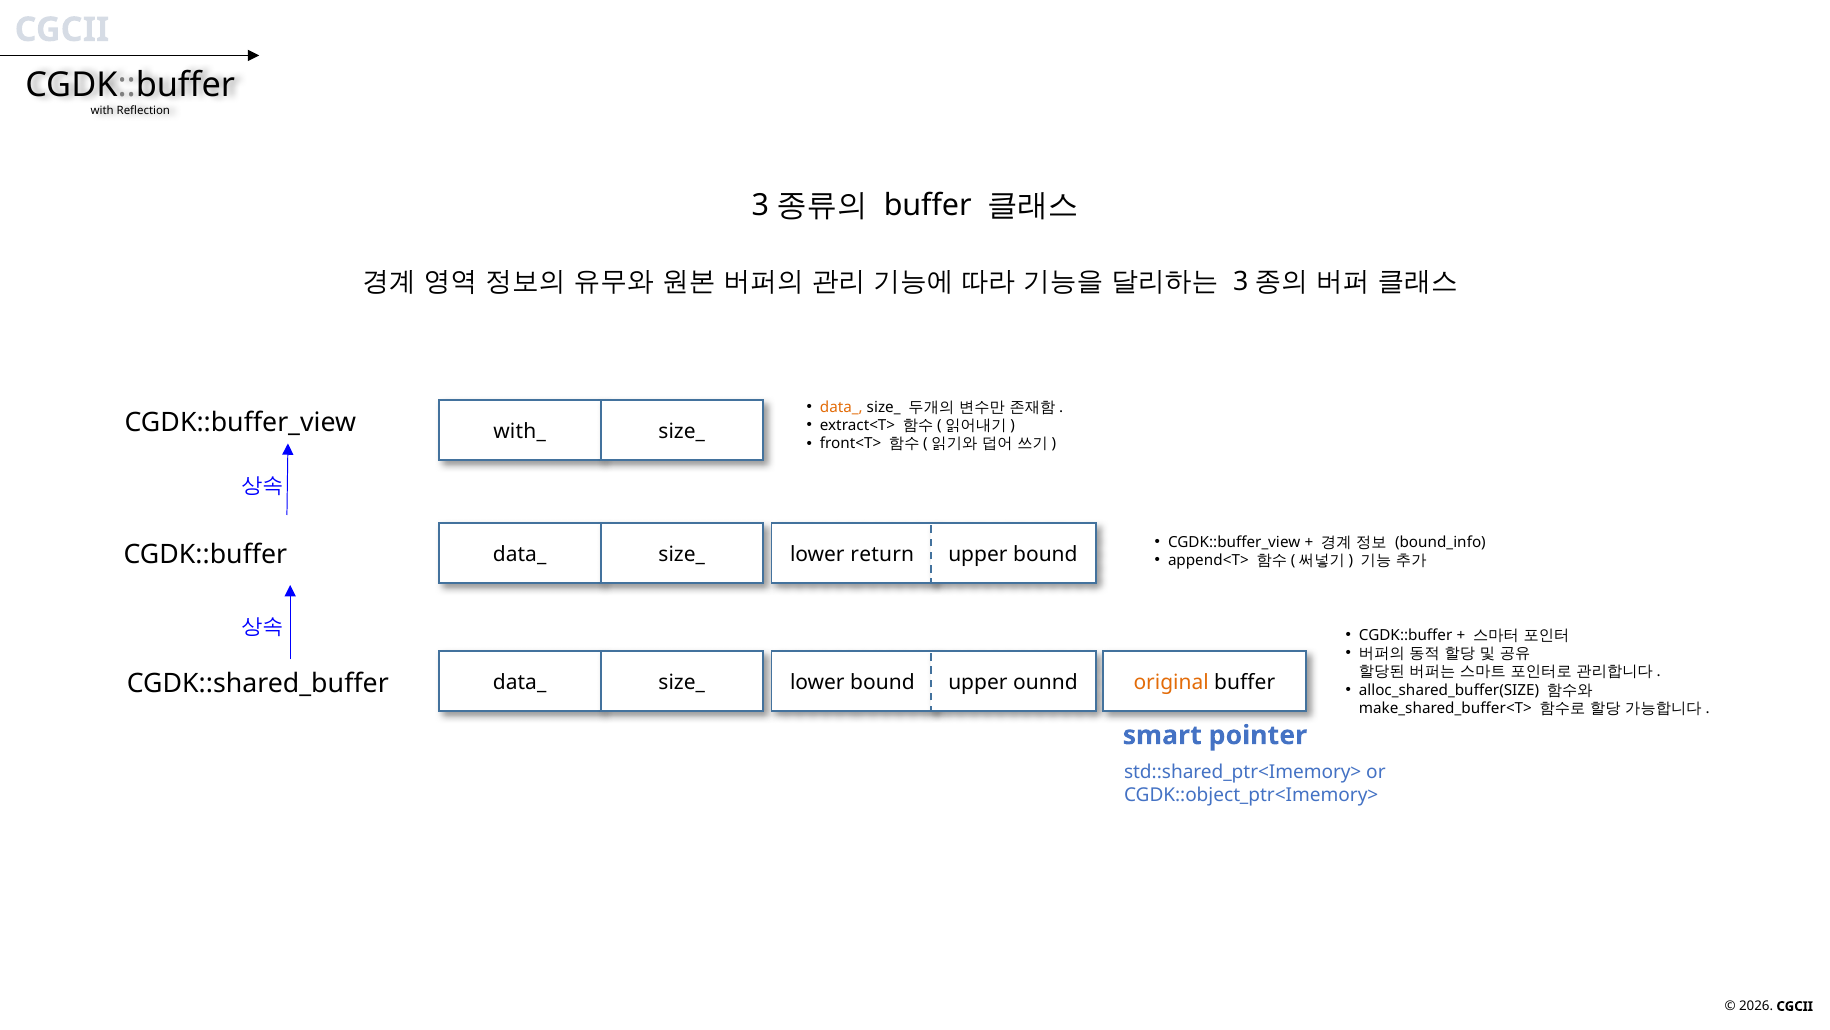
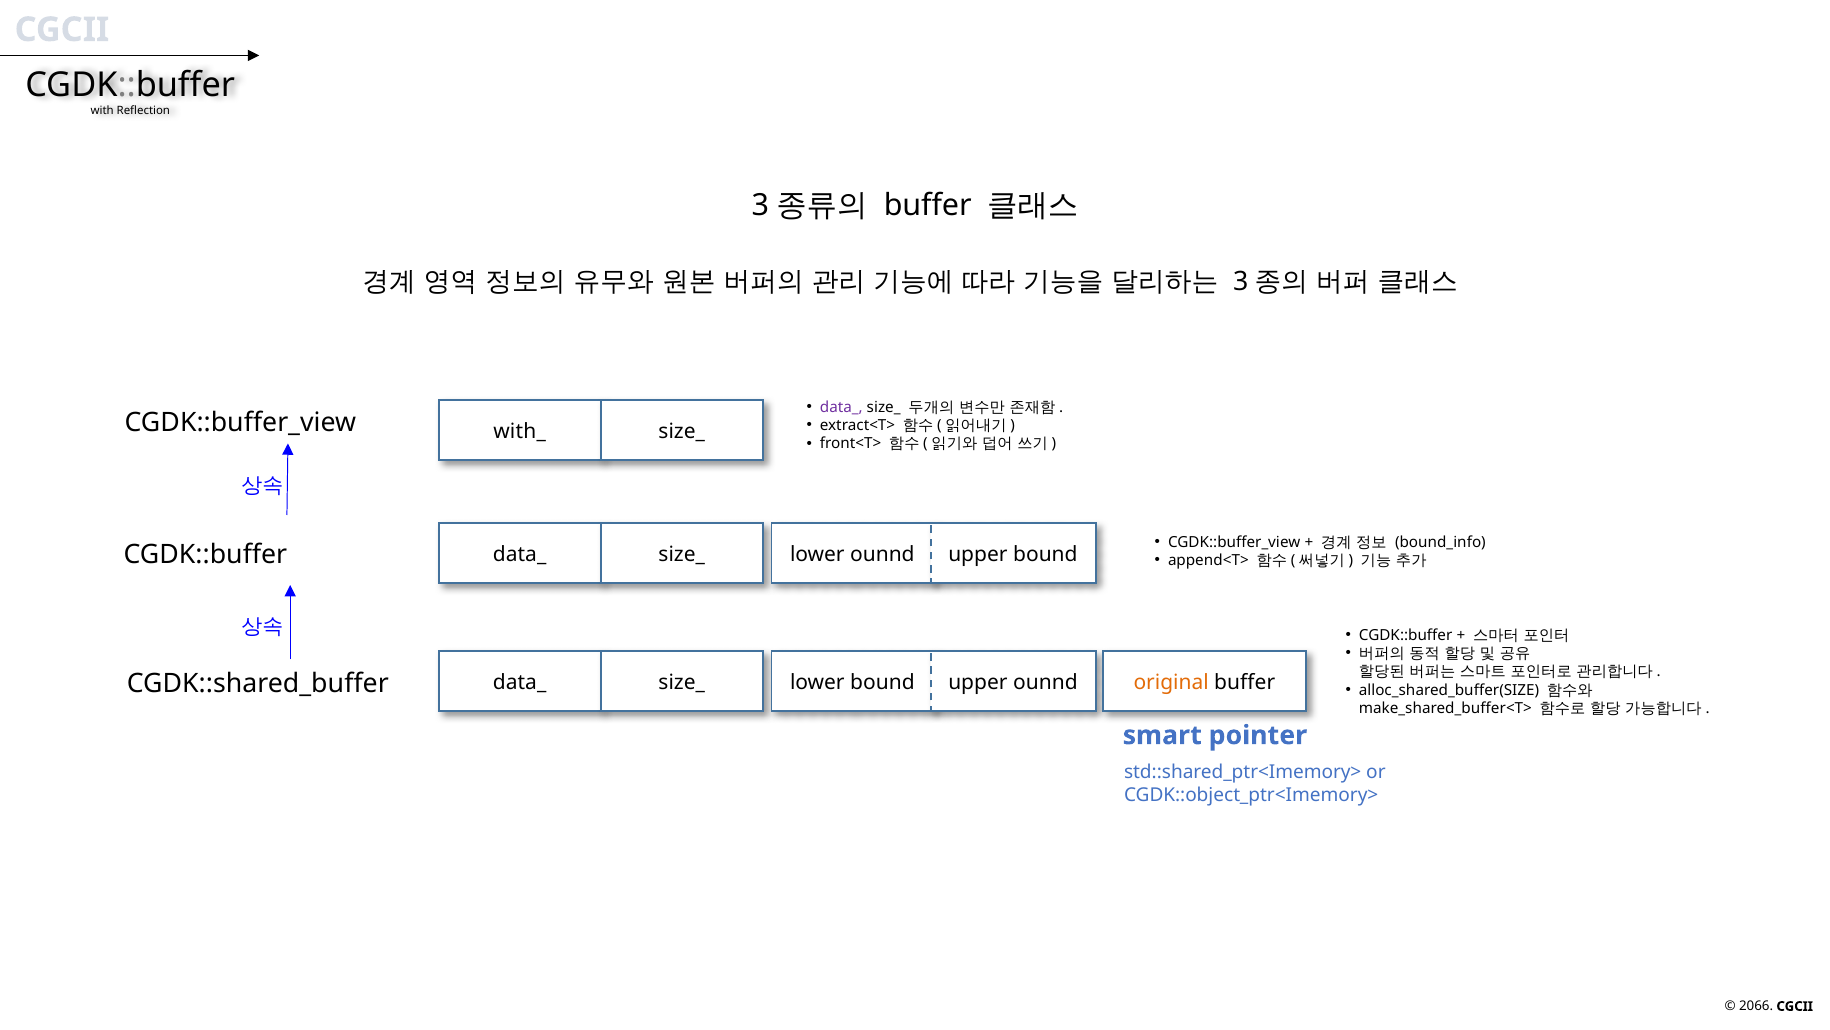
data_ at (841, 407) colour: orange -> purple
lower return: return -> ounnd
2026: 2026 -> 2066
